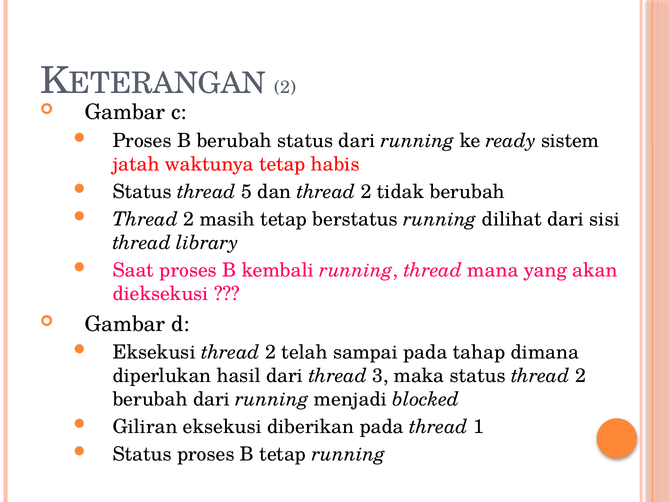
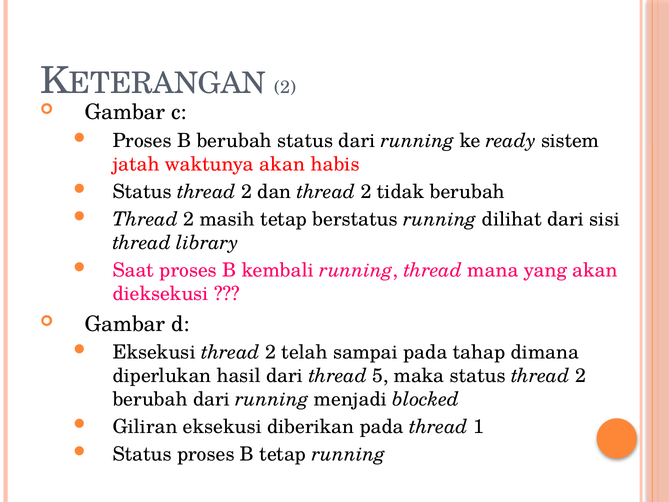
waktunya tetap: tetap -> akan
5 at (247, 192): 5 -> 2
3: 3 -> 5
